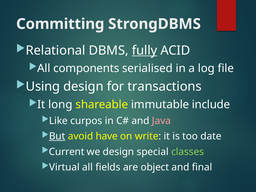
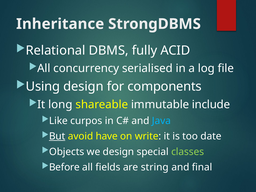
Committing: Committing -> Inheritance
fully underline: present -> none
components: components -> concurrency
transactions: transactions -> components
Java colour: pink -> light blue
Current: Current -> Objects
Virtual: Virtual -> Before
object: object -> string
